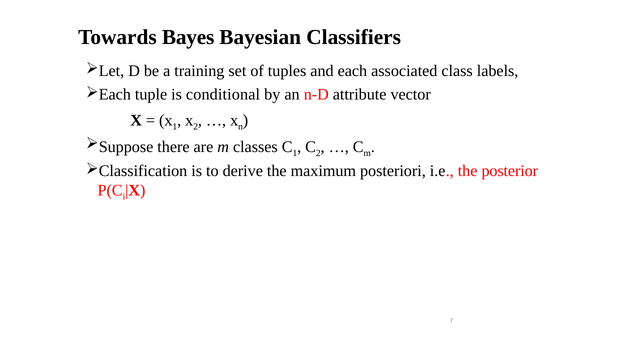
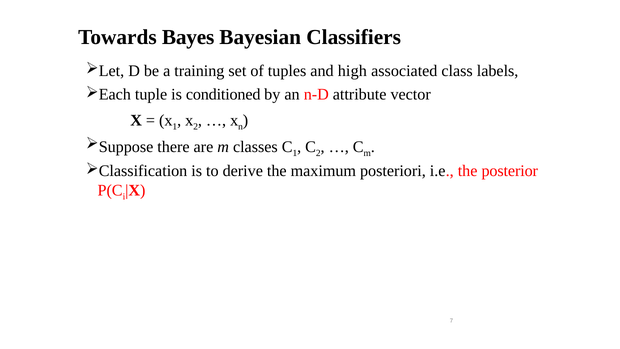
each: each -> high
conditional: conditional -> conditioned
